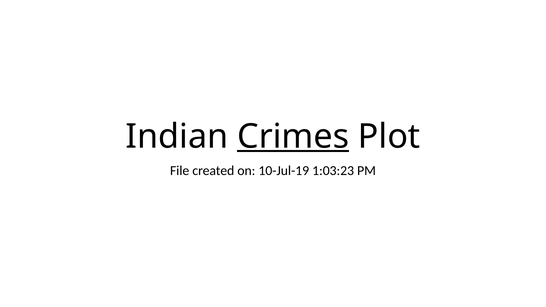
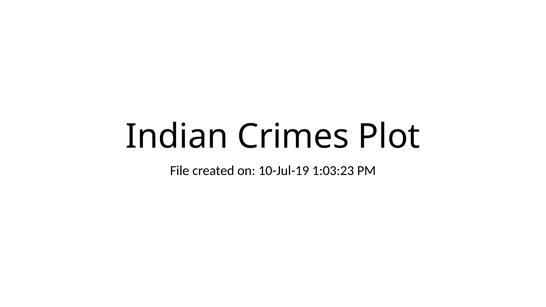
Crimes underline: present -> none
